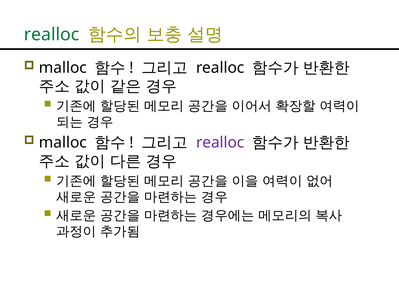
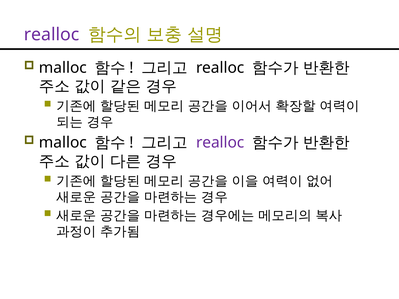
realloc at (52, 35) colour: green -> purple
